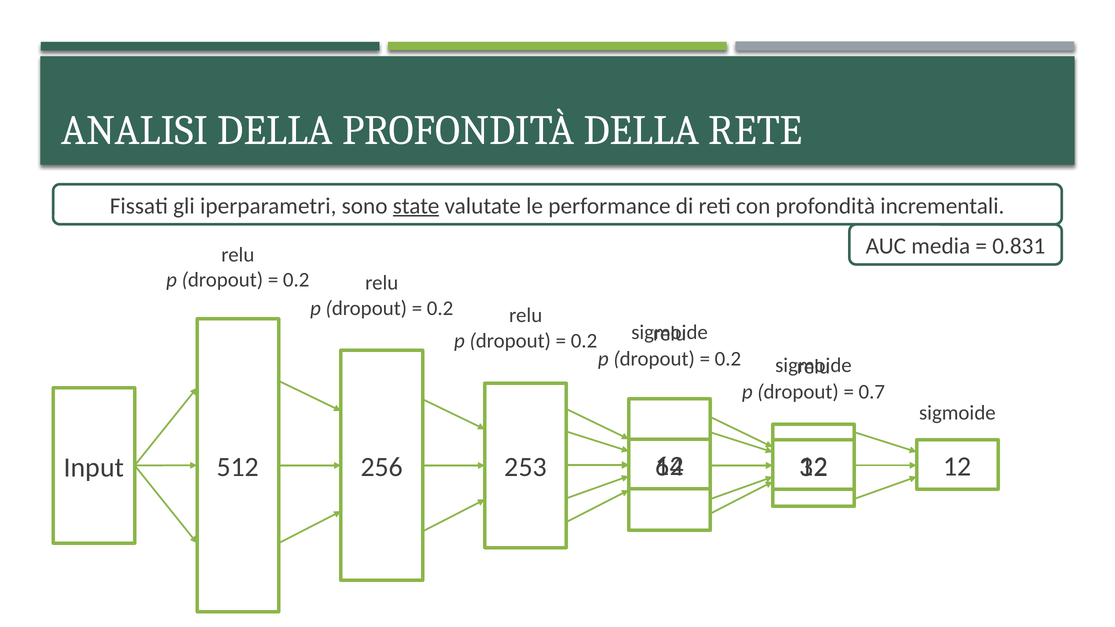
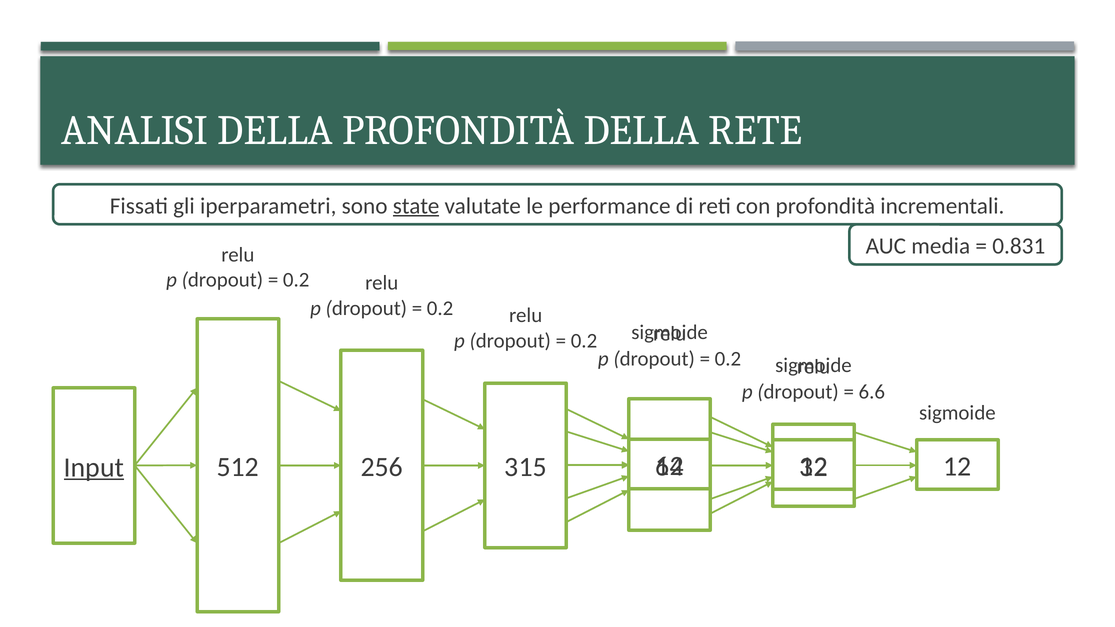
0.7: 0.7 -> 6.6
Input underline: none -> present
253: 253 -> 315
